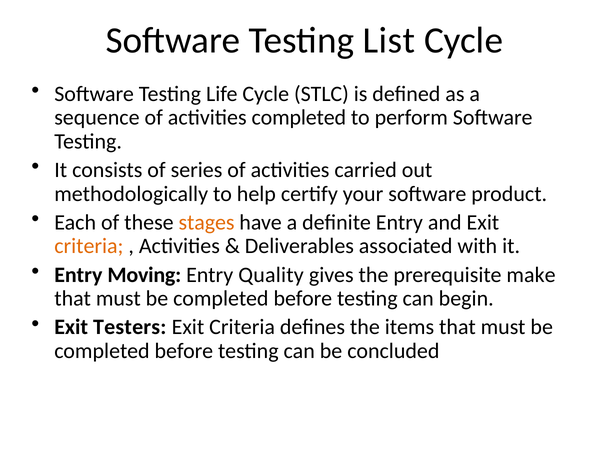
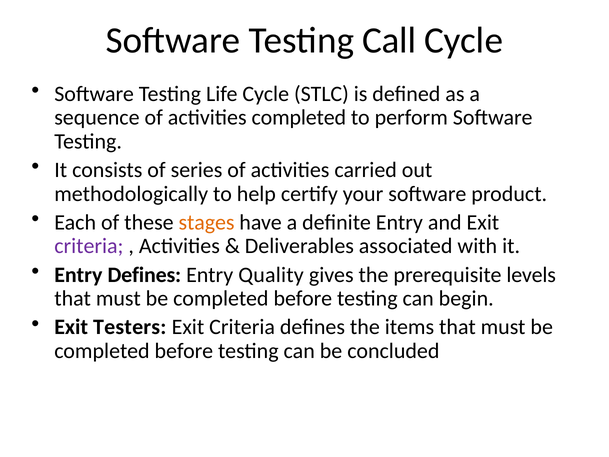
List: List -> Call
criteria at (89, 246) colour: orange -> purple
Entry Moving: Moving -> Defines
make: make -> levels
